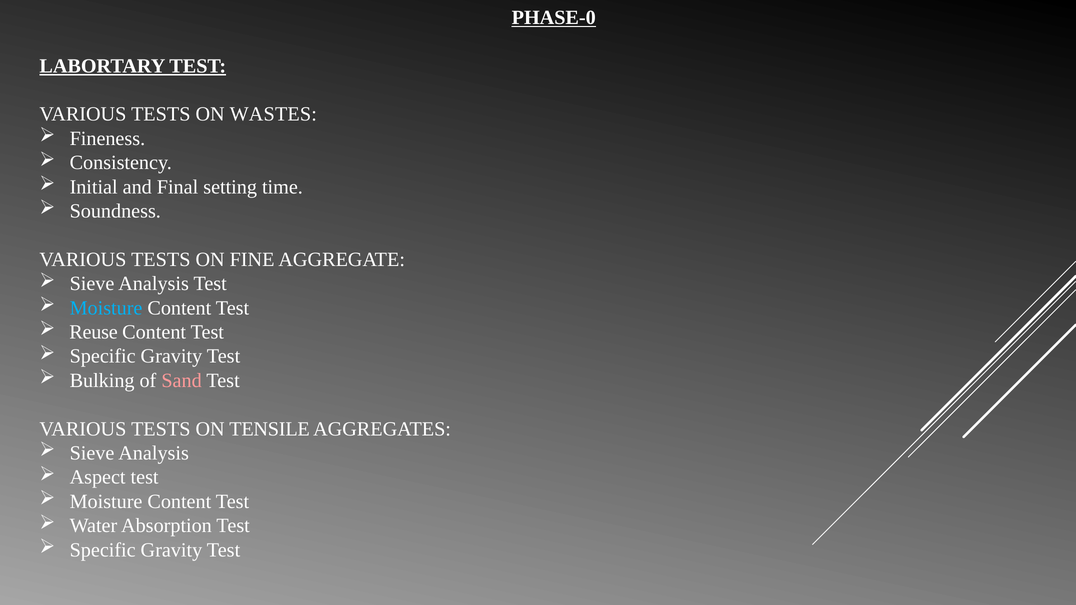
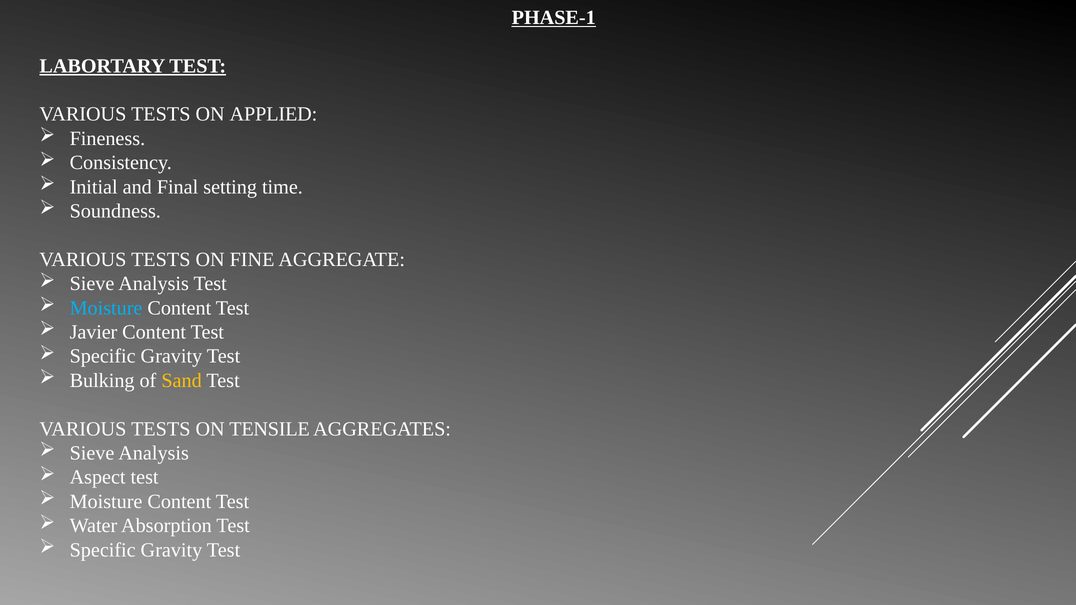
PHASE-0: PHASE-0 -> PHASE-1
WASTES: WASTES -> APPLIED
Reuse: Reuse -> Javier
Sand colour: pink -> yellow
